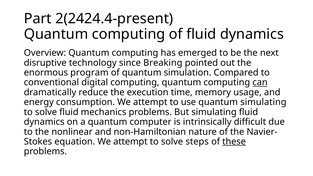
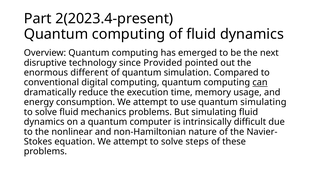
2(2424.4-present: 2(2424.4-present -> 2(2023.4-present
Breaking: Breaking -> Provided
program: program -> different
these underline: present -> none
